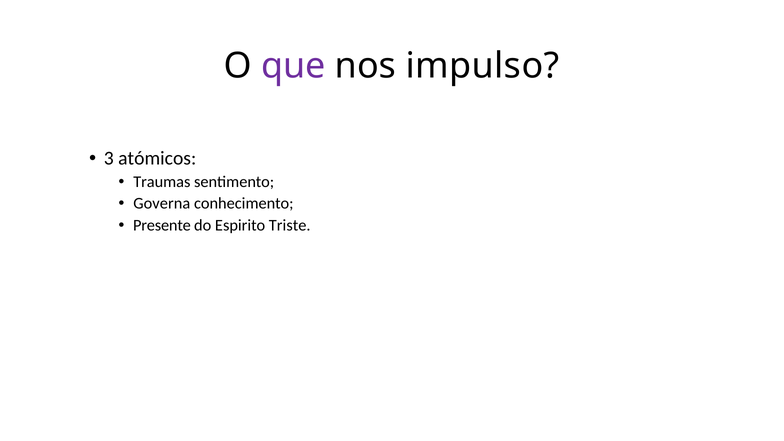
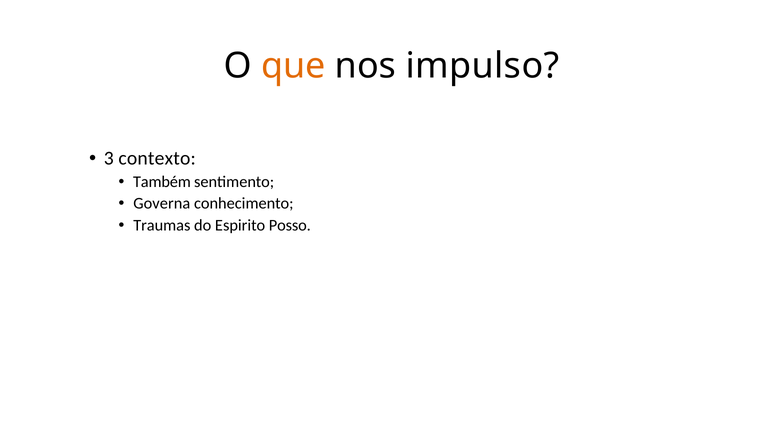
que colour: purple -> orange
atómicos: atómicos -> contexto
Traumas: Traumas -> Também
Presente: Presente -> Traumas
Triste: Triste -> Posso
